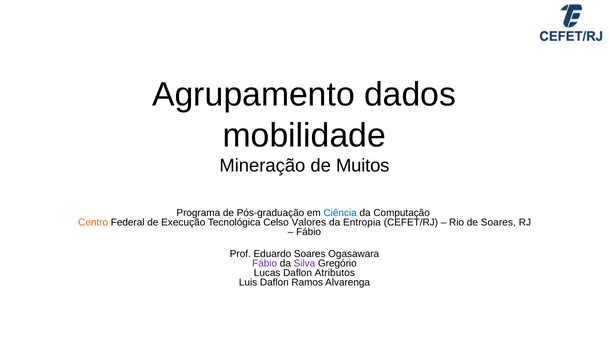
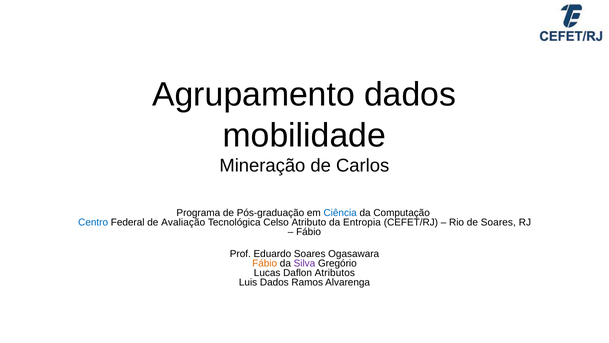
Muitos: Muitos -> Carlos
Centro colour: orange -> blue
Execução: Execução -> Avaliação
Valores: Valores -> Atributo
Fábio at (265, 263) colour: purple -> orange
Luis Daflon: Daflon -> Dados
